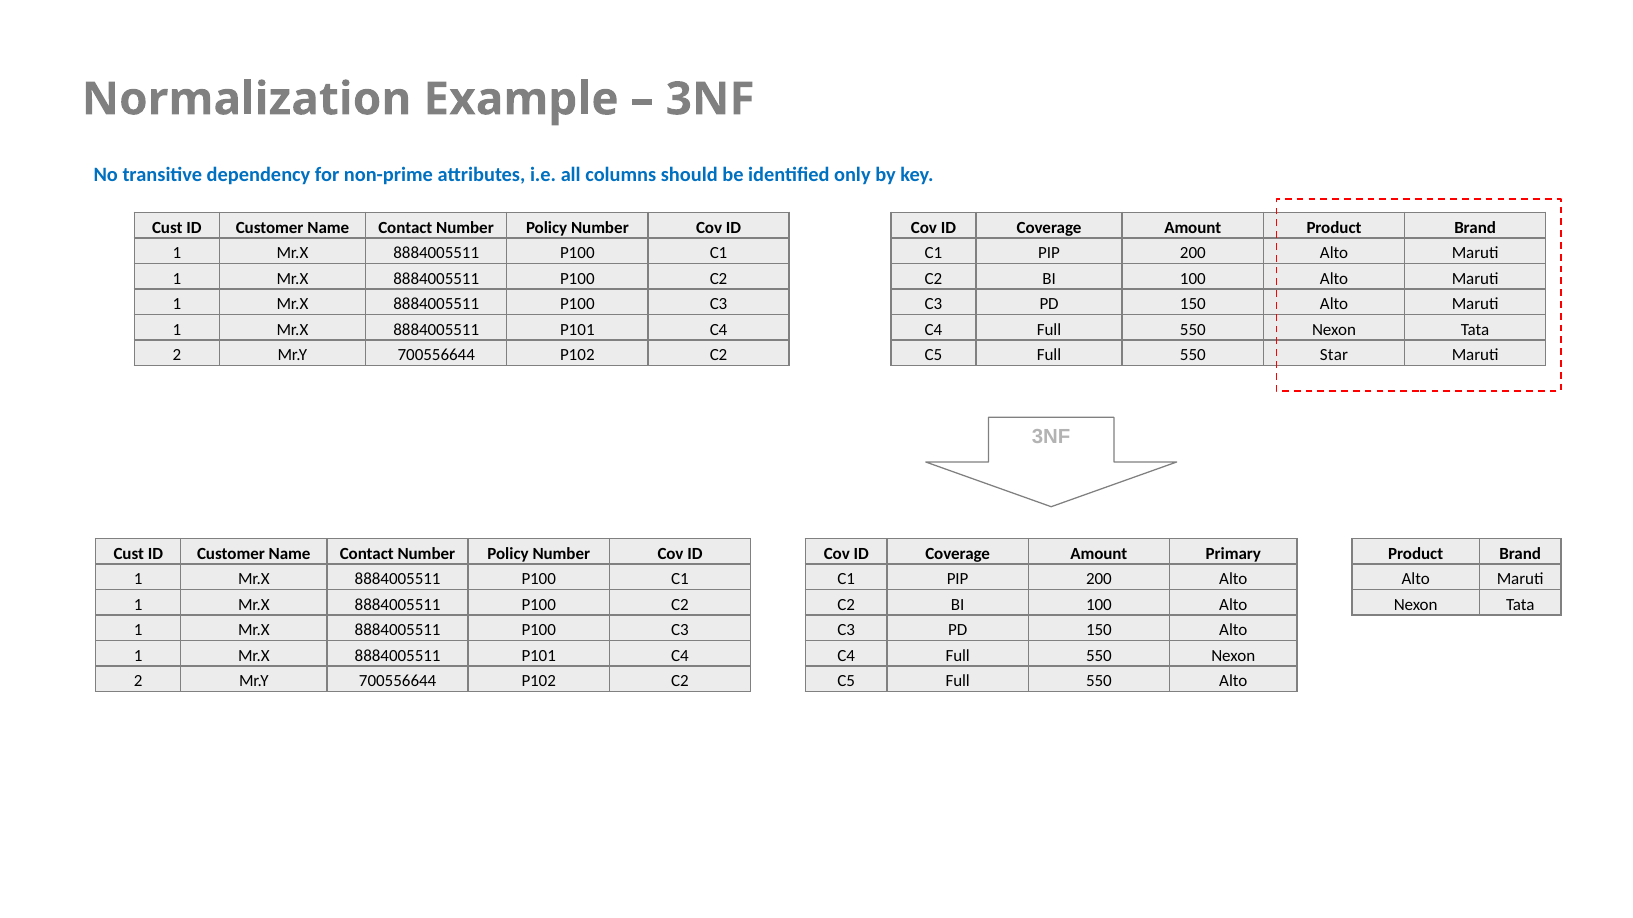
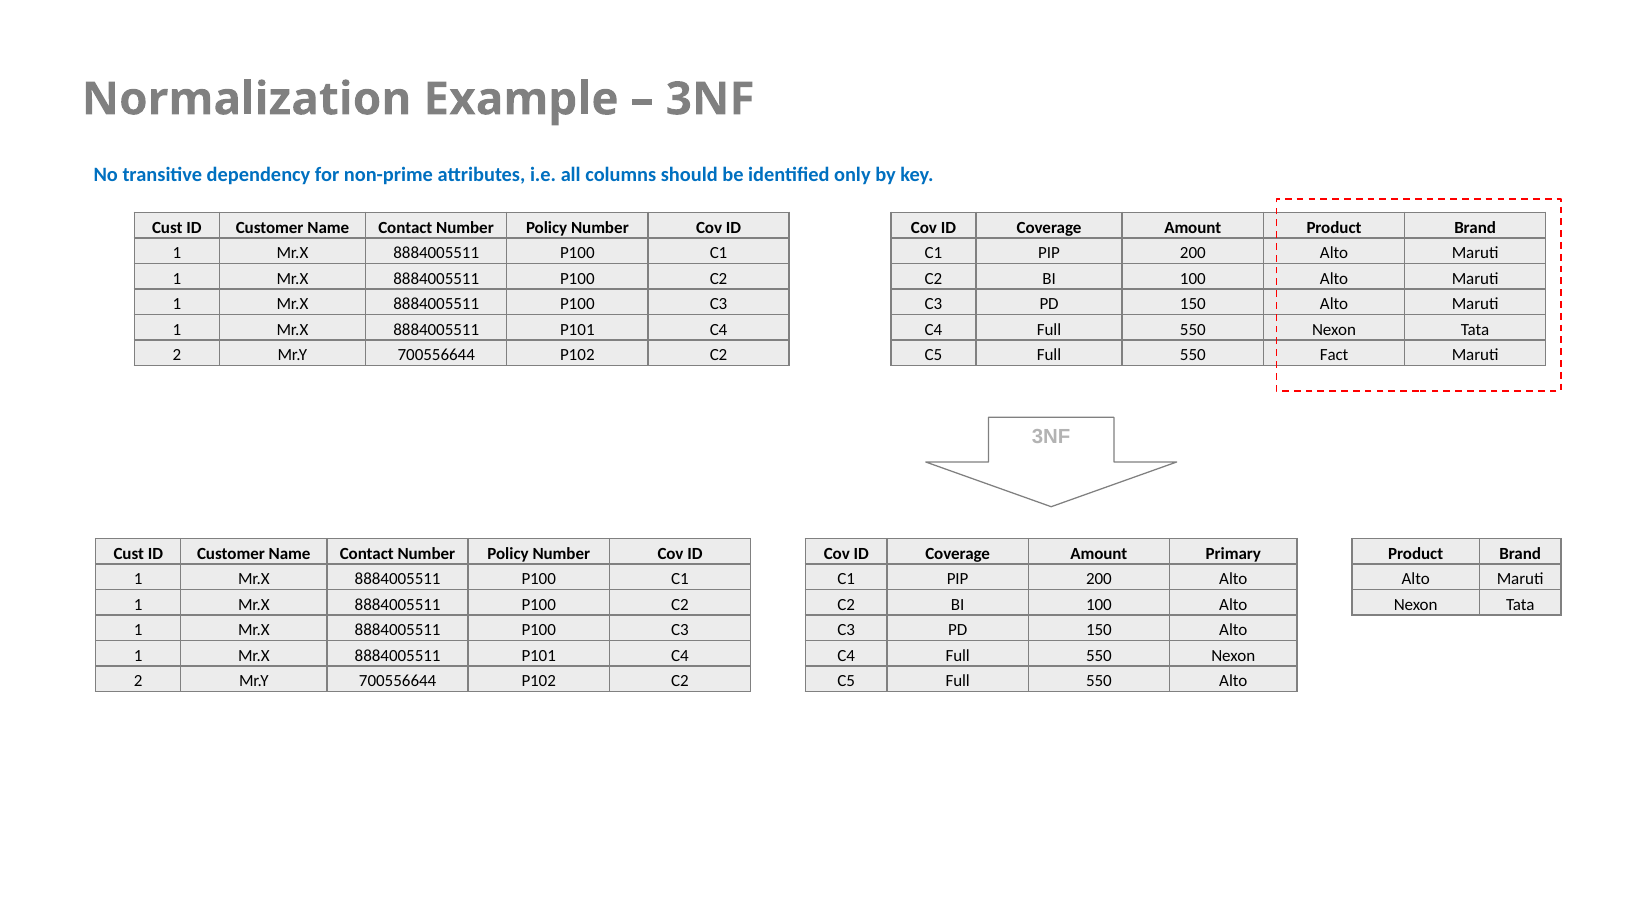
Star: Star -> Fact
